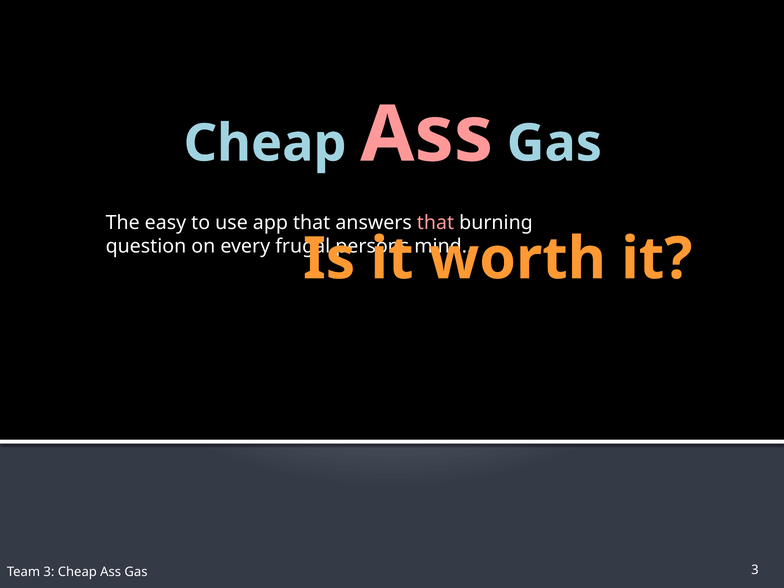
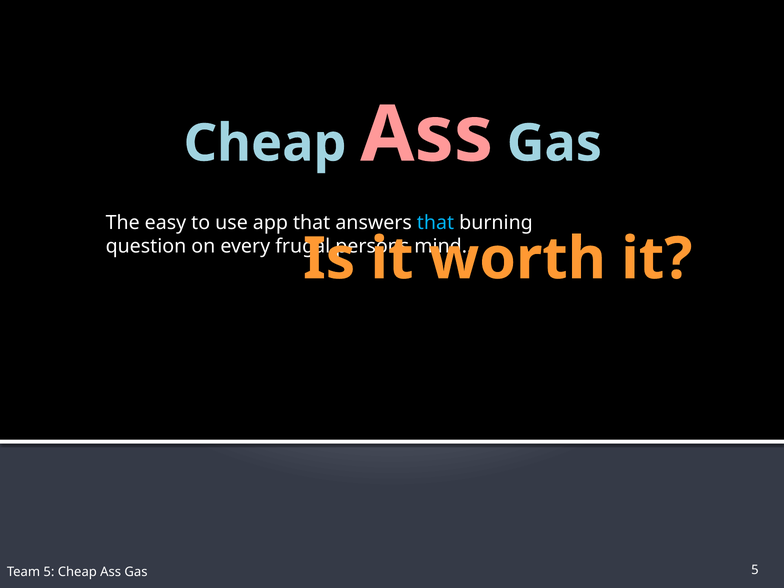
that at (436, 223) colour: pink -> light blue
Team 3: 3 -> 5
Gas 3: 3 -> 5
